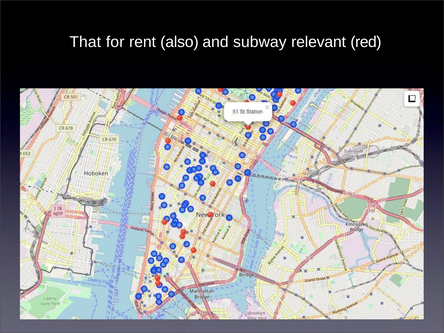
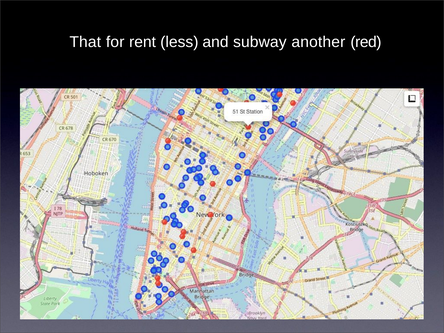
also: also -> less
relevant: relevant -> another
